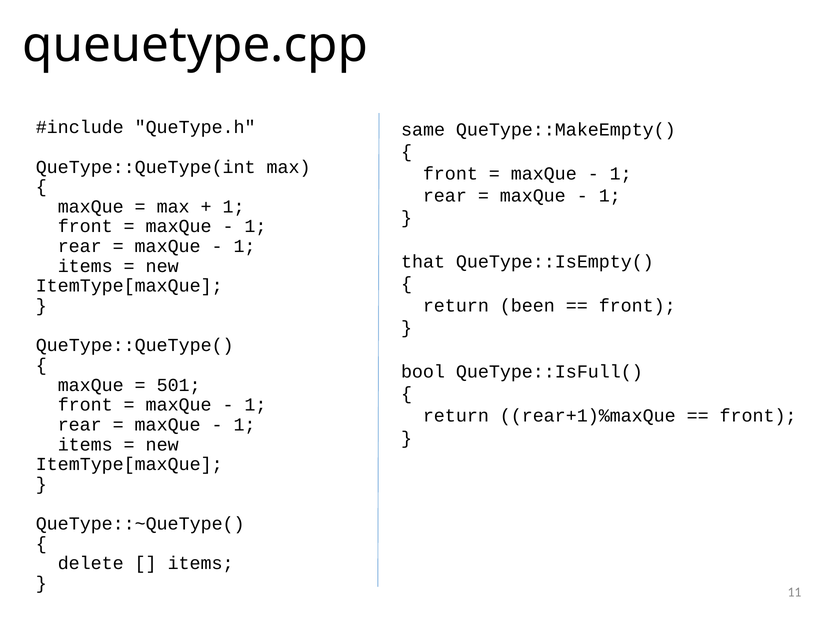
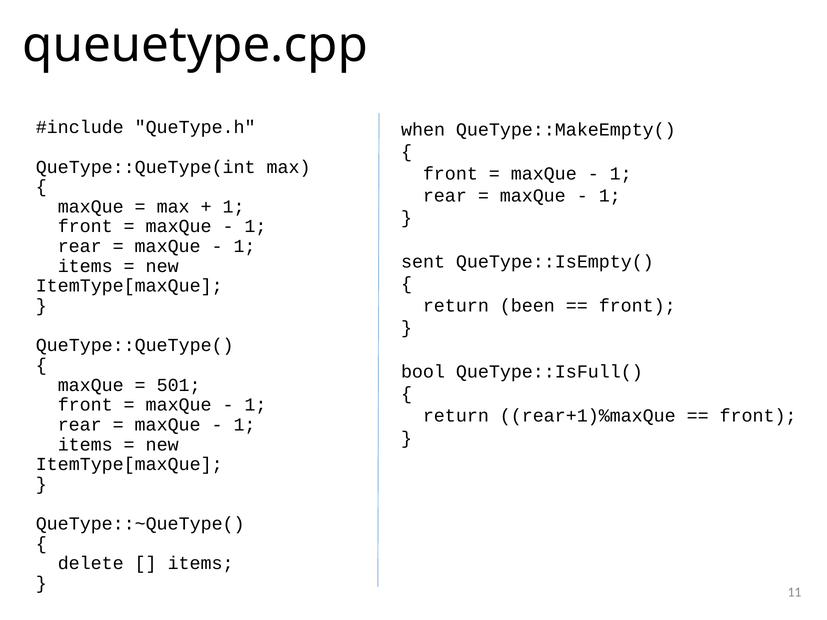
same: same -> when
that: that -> sent
